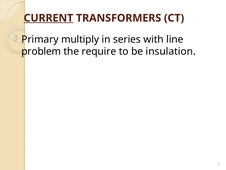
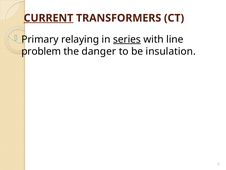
multiply: multiply -> relaying
series underline: none -> present
require: require -> danger
